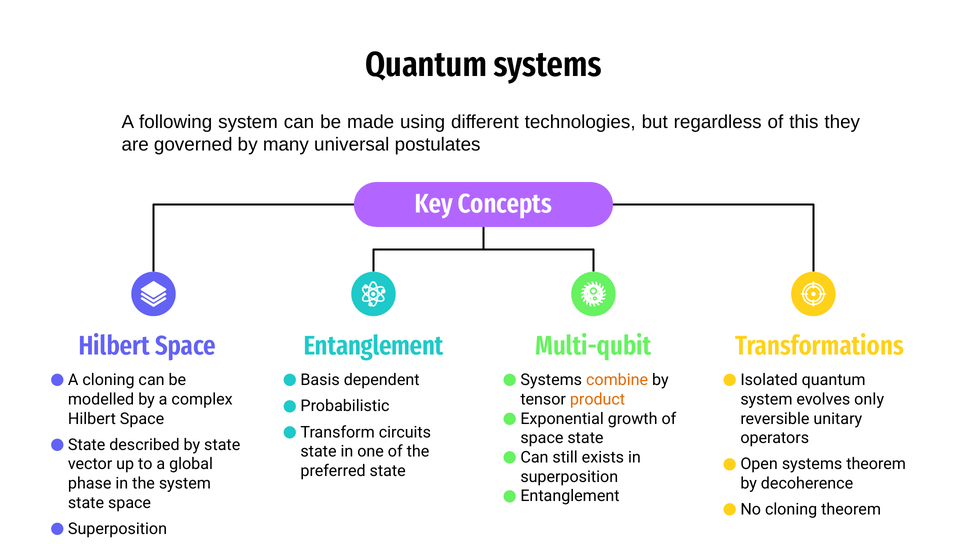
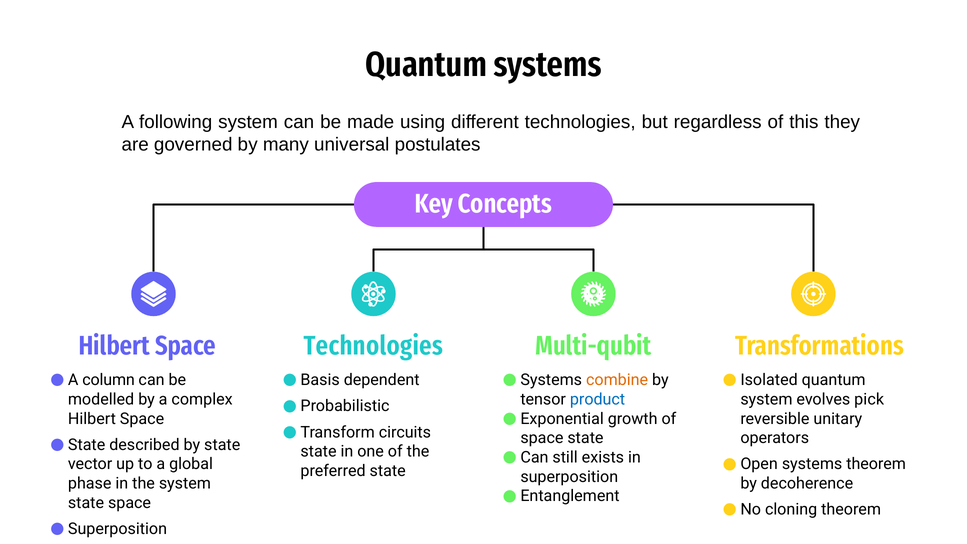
Entanglement at (374, 346): Entanglement -> Technologies
cloning at (109, 380): cloning -> column
product colour: orange -> blue
only: only -> pick
